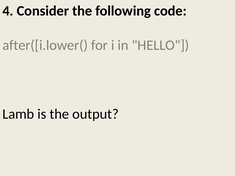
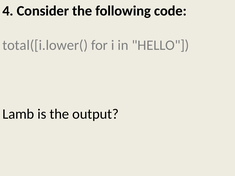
after([i.lower(: after([i.lower( -> total([i.lower(
